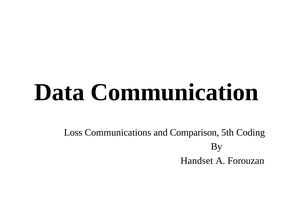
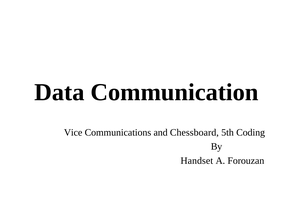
Loss: Loss -> Vice
Comparison: Comparison -> Chessboard
